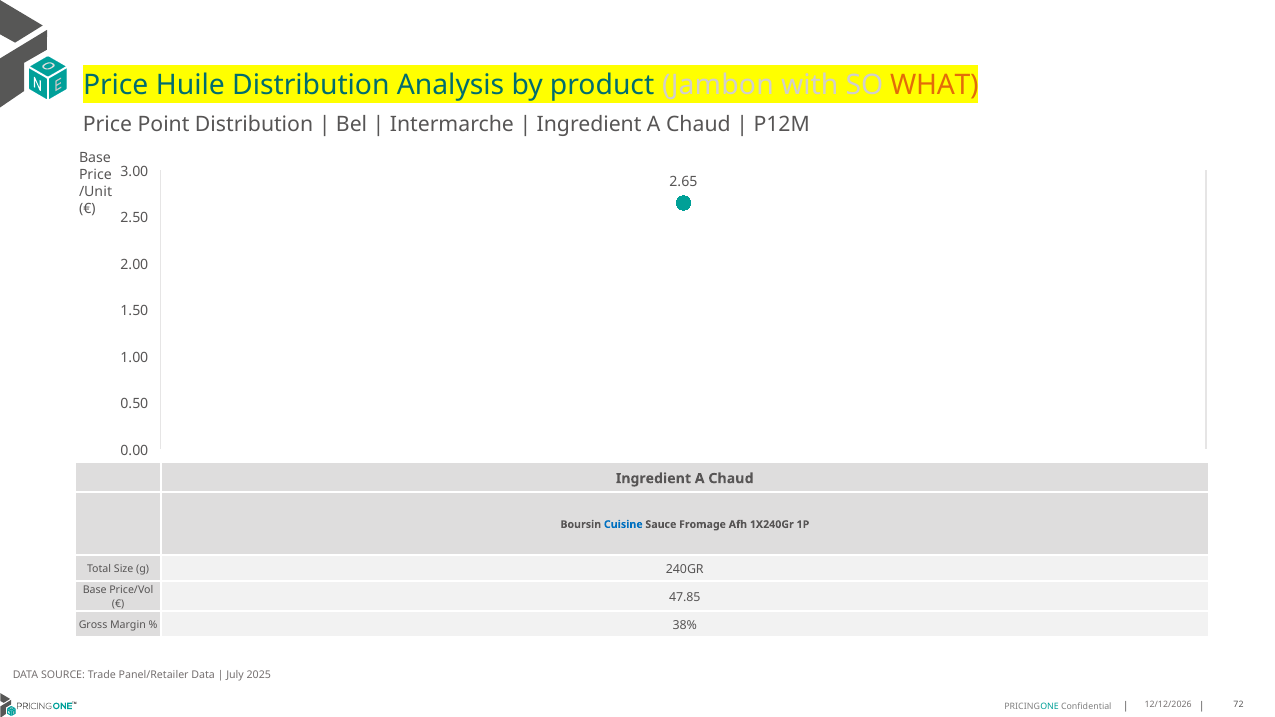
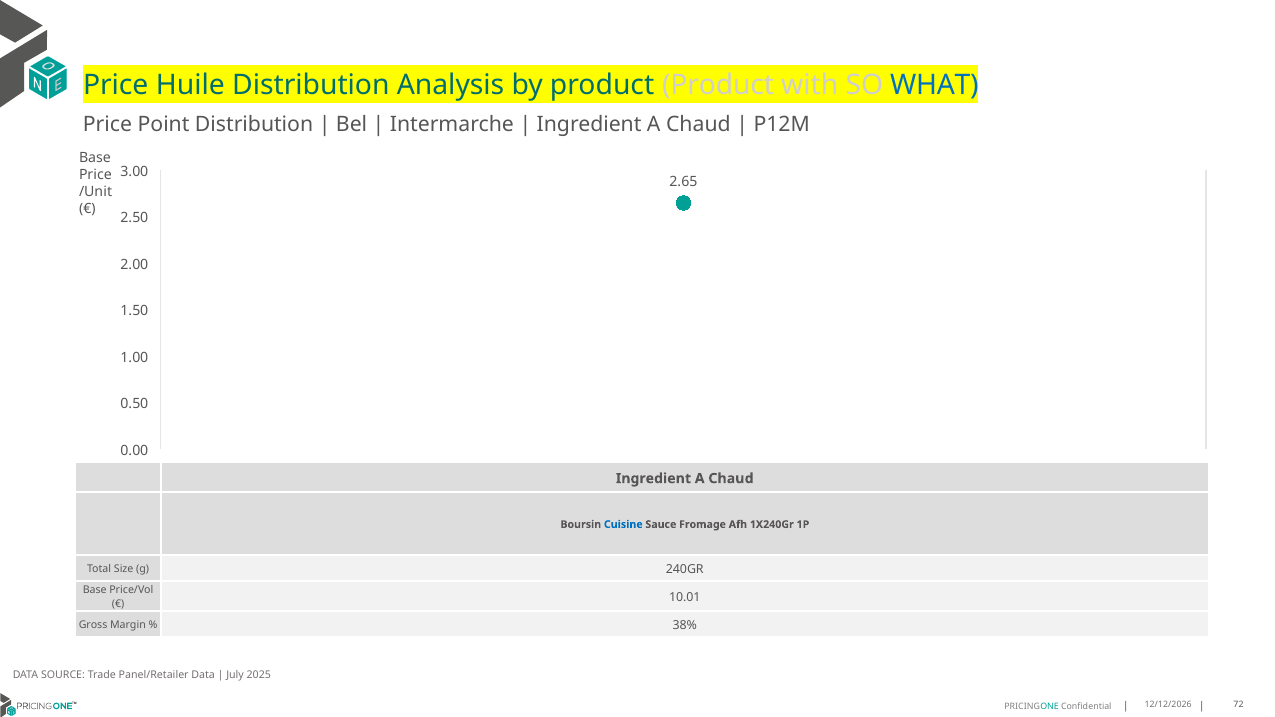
product Jambon: Jambon -> Product
WHAT colour: orange -> blue
47.85: 47.85 -> 10.01
